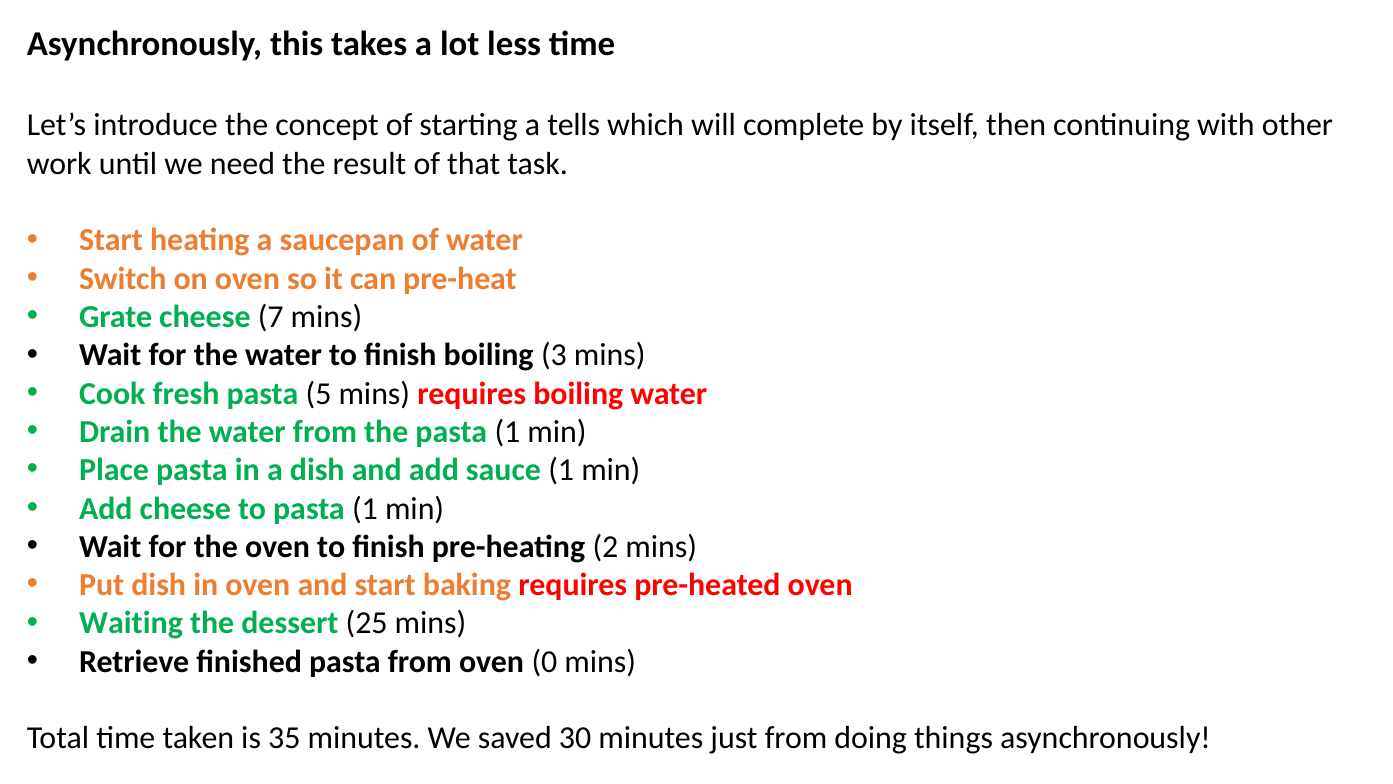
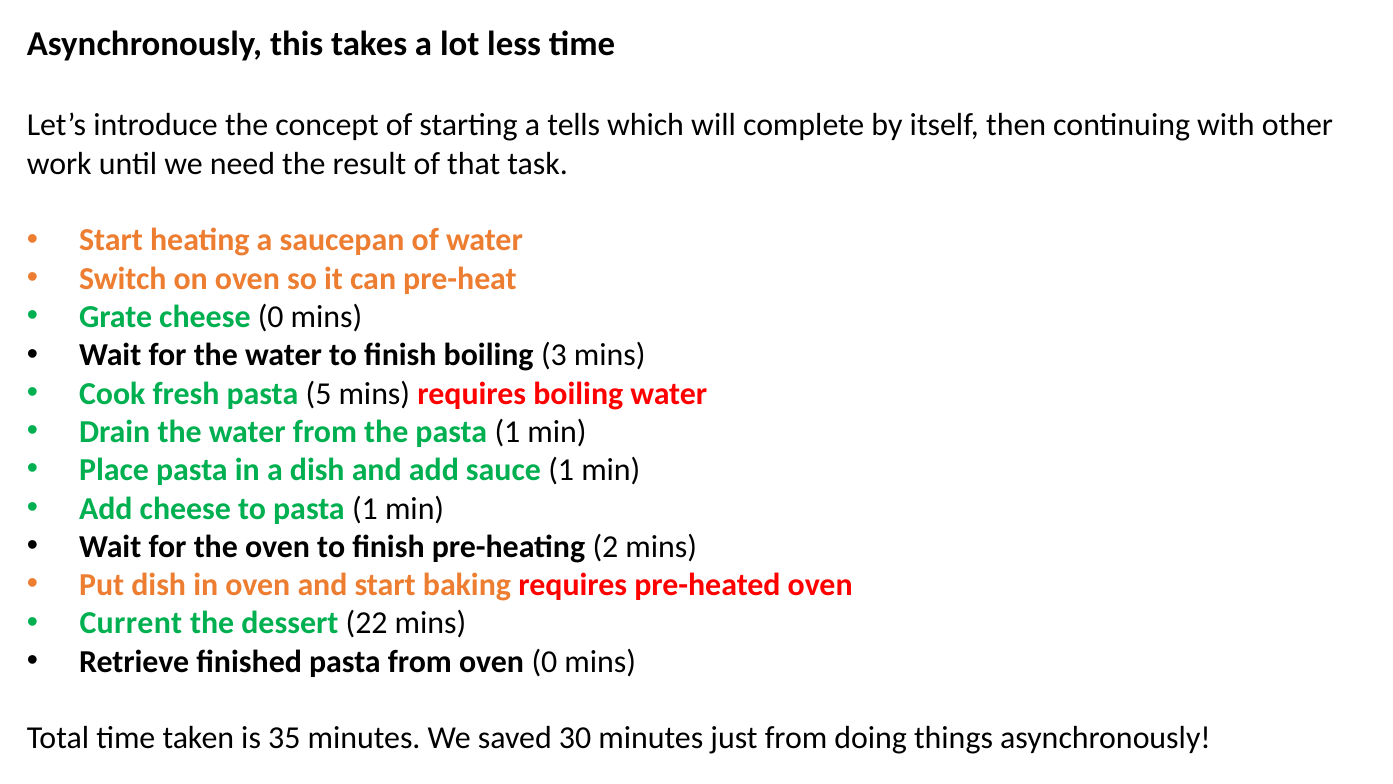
cheese 7: 7 -> 0
Waiting: Waiting -> Current
25: 25 -> 22
